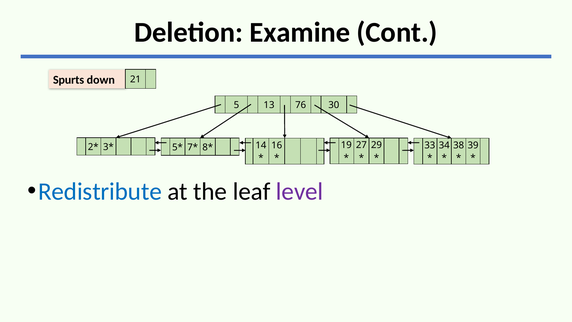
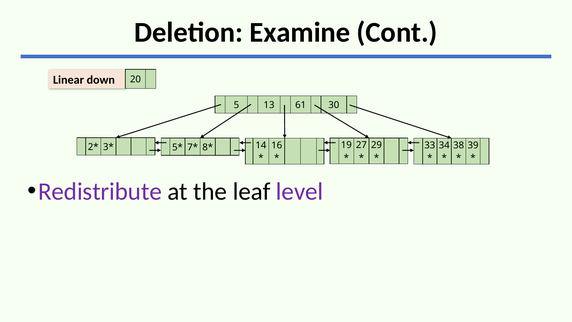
Spurts: Spurts -> Linear
21: 21 -> 20
76: 76 -> 61
Redistribute colour: blue -> purple
